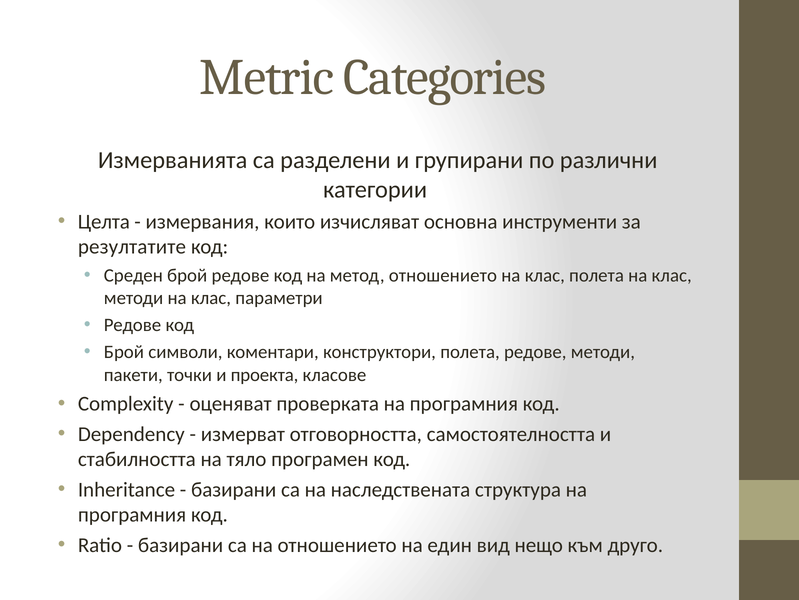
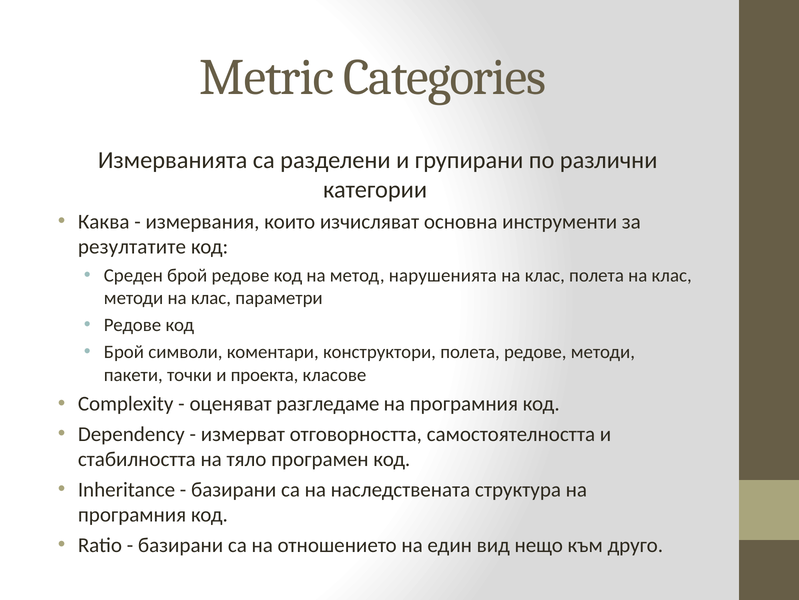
Целта: Целта -> Каква
метод отношението: отношението -> нарушенията
проверката: проверката -> разгледаме
